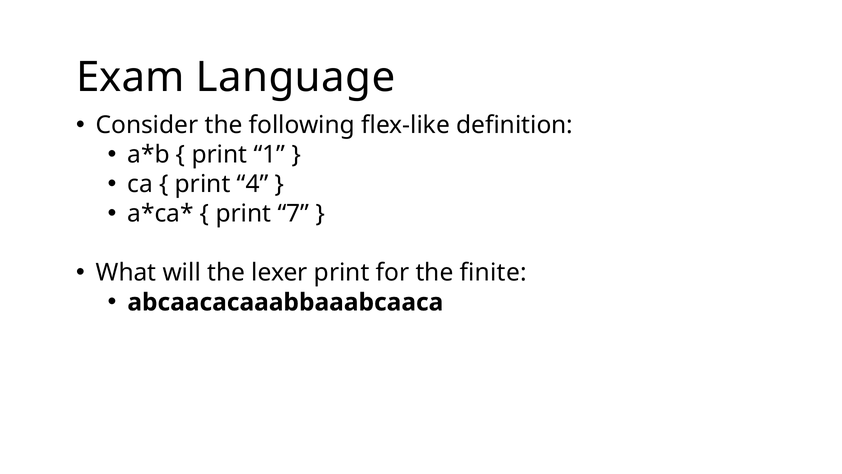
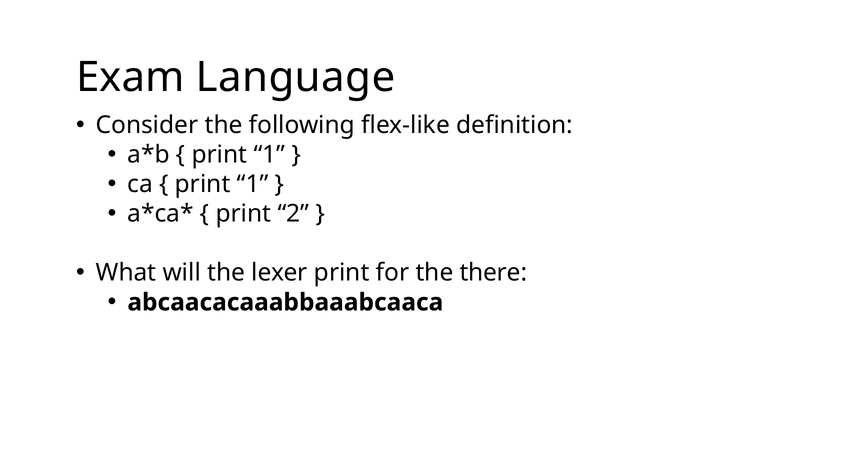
4 at (253, 184): 4 -> 1
7: 7 -> 2
finite: finite -> there
